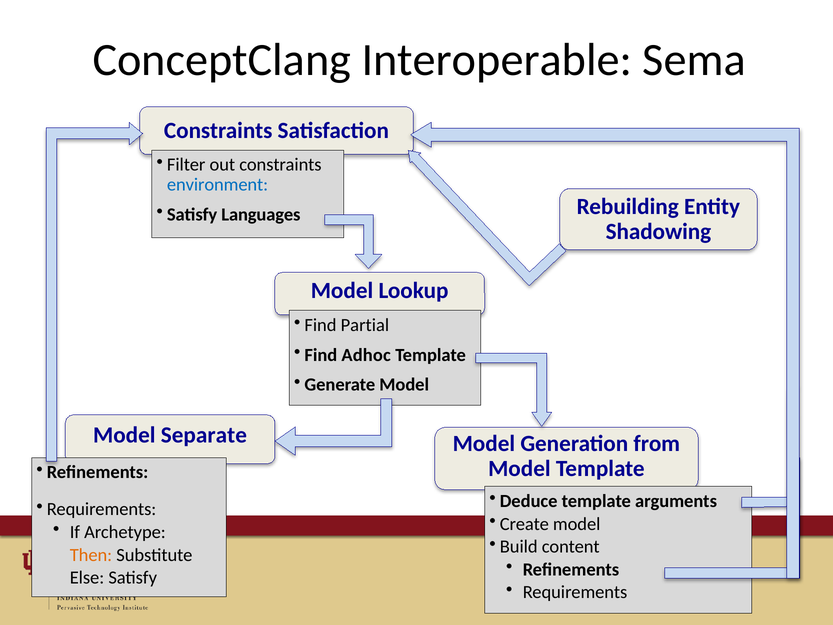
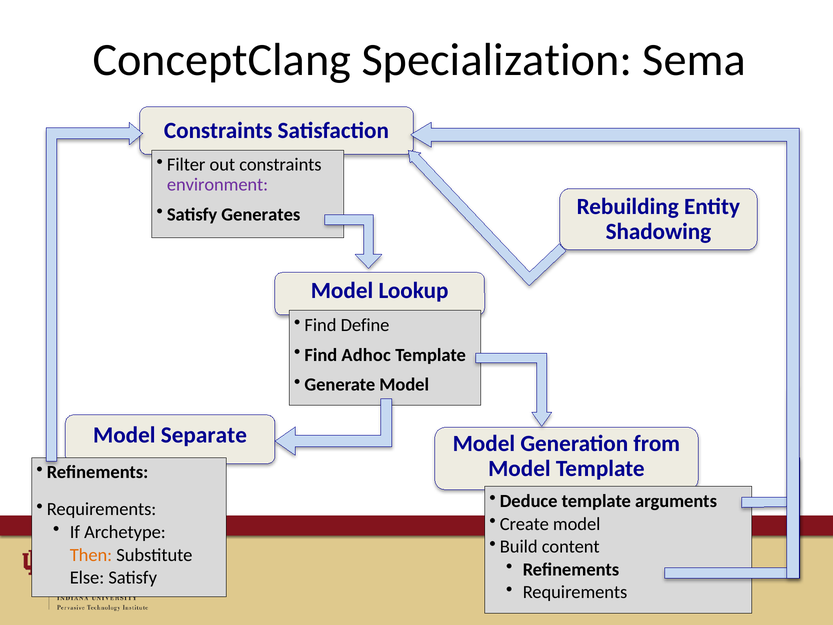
Interoperable: Interoperable -> Specialization
environment colour: blue -> purple
Languages: Languages -> Generates
Partial: Partial -> Define
